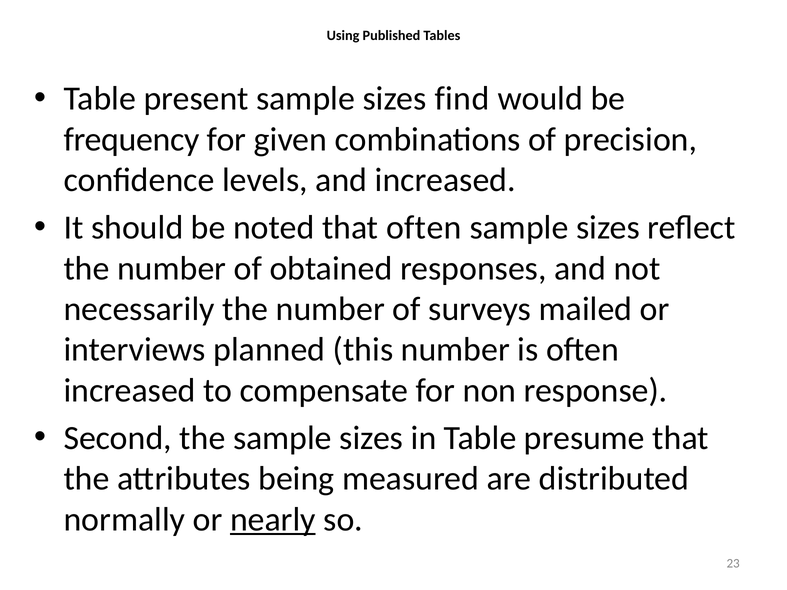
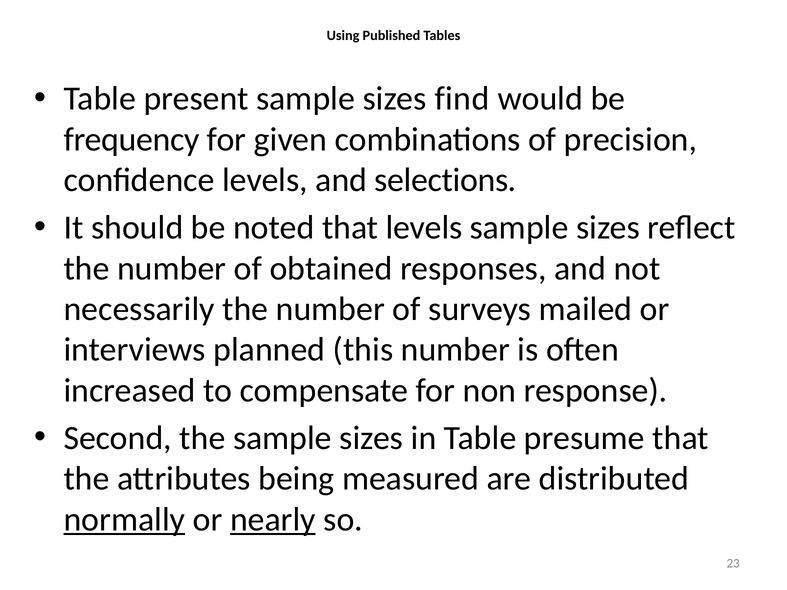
and increased: increased -> selections
that often: often -> levels
normally underline: none -> present
